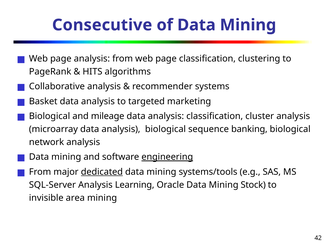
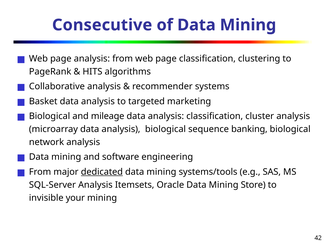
engineering underline: present -> none
Learning: Learning -> Itemsets
Stock: Stock -> Store
area: area -> your
